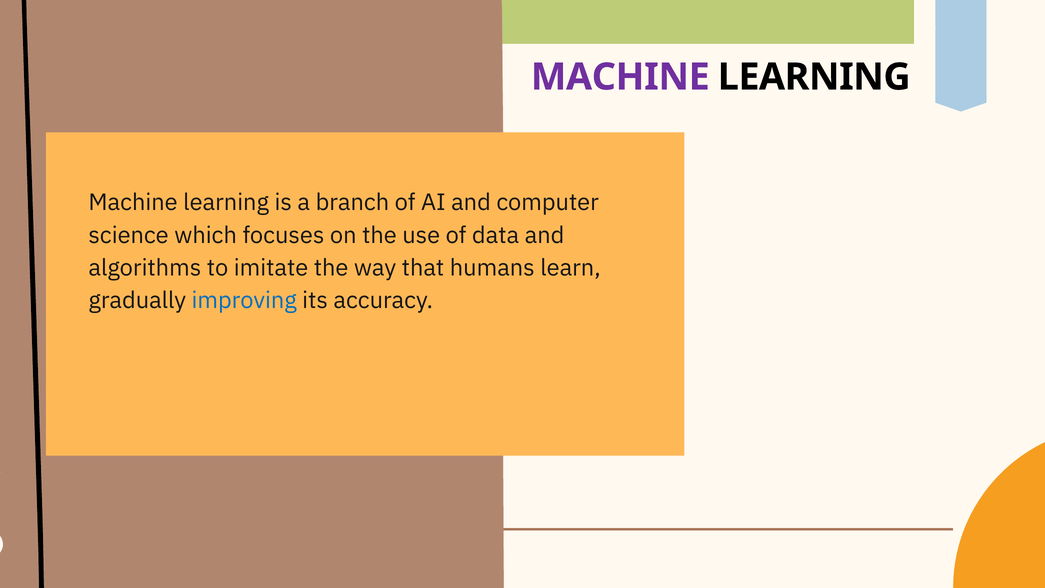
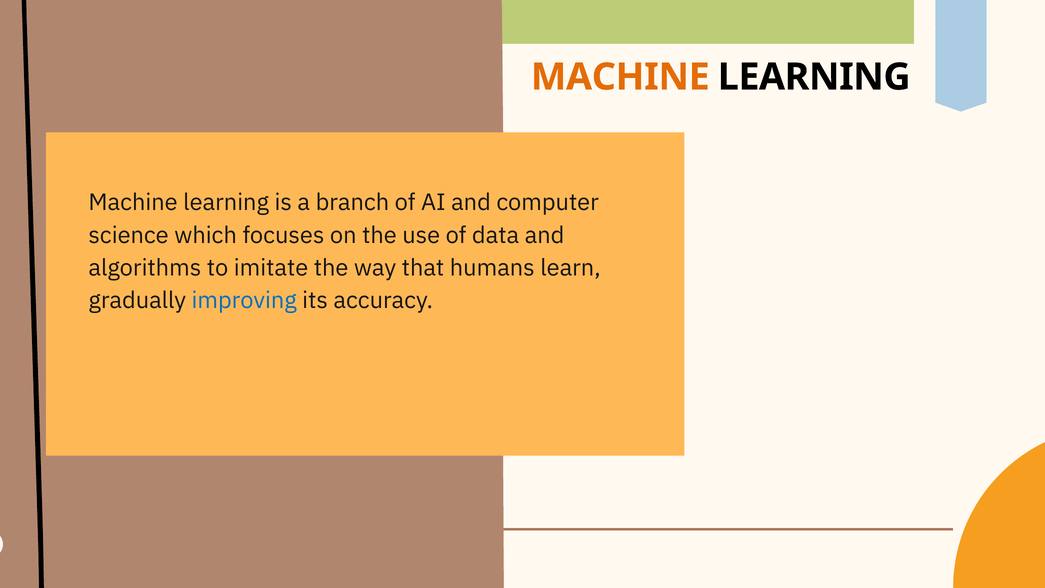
MACHINE at (620, 77) colour: purple -> orange
